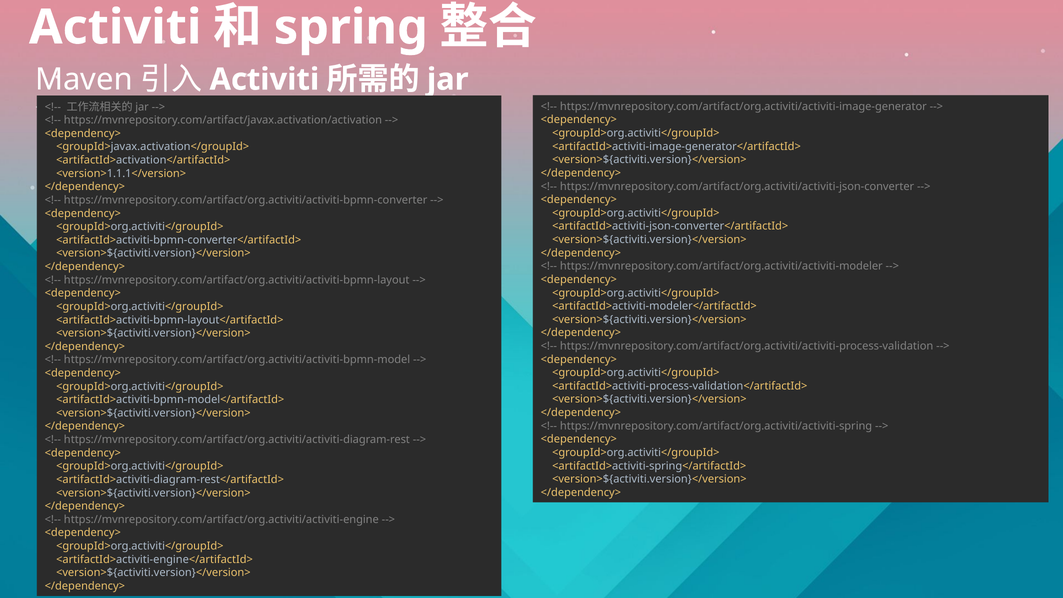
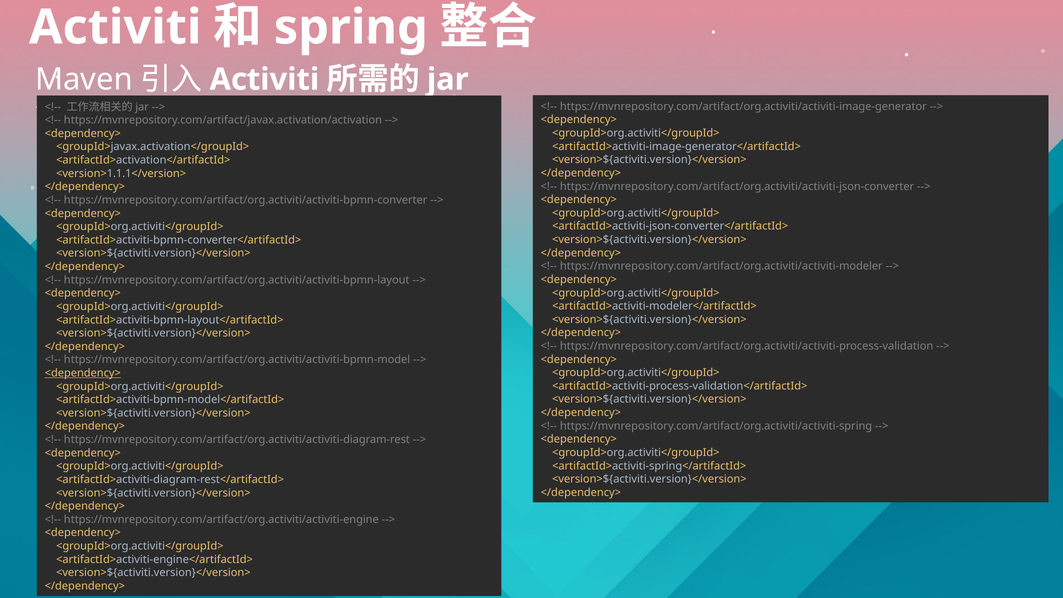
<dependency> at (83, 373) underline: none -> present
